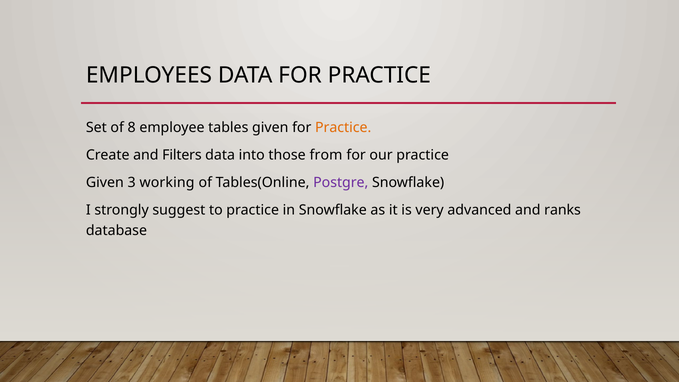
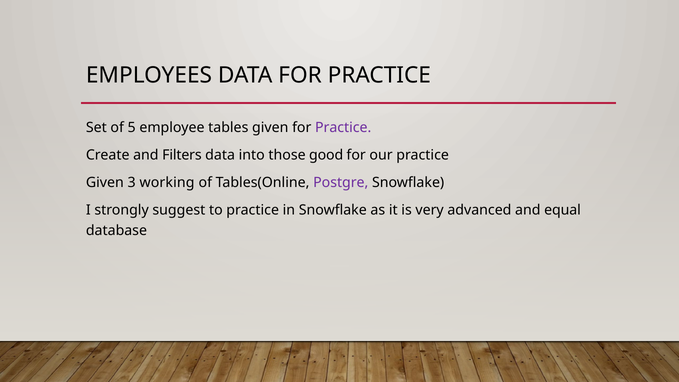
8: 8 -> 5
Practice at (343, 128) colour: orange -> purple
from: from -> good
ranks: ranks -> equal
